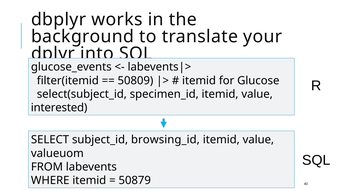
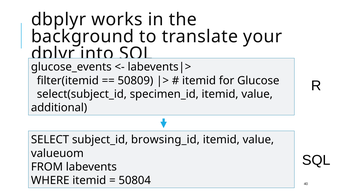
interested: interested -> additional
50879: 50879 -> 50804
